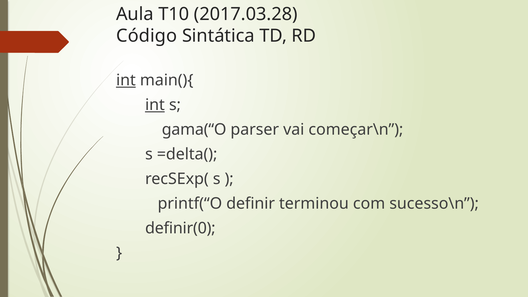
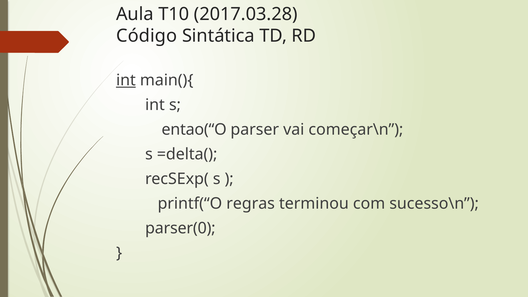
int at (155, 105) underline: present -> none
gama(“O: gama(“O -> entao(“O
definir: definir -> regras
definir(0: definir(0 -> parser(0
